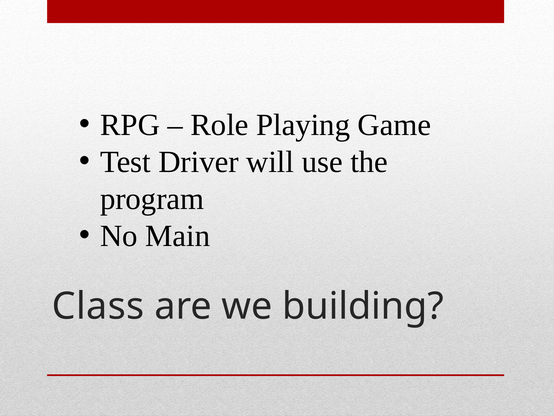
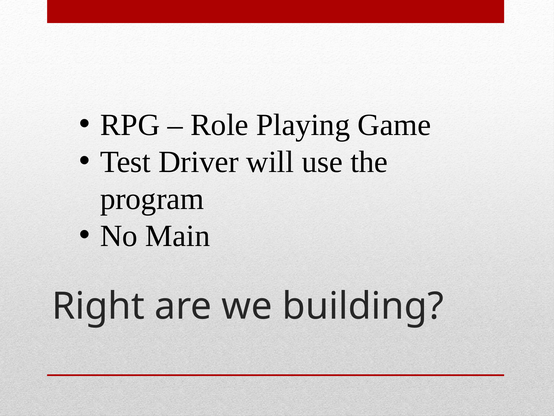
Class: Class -> Right
